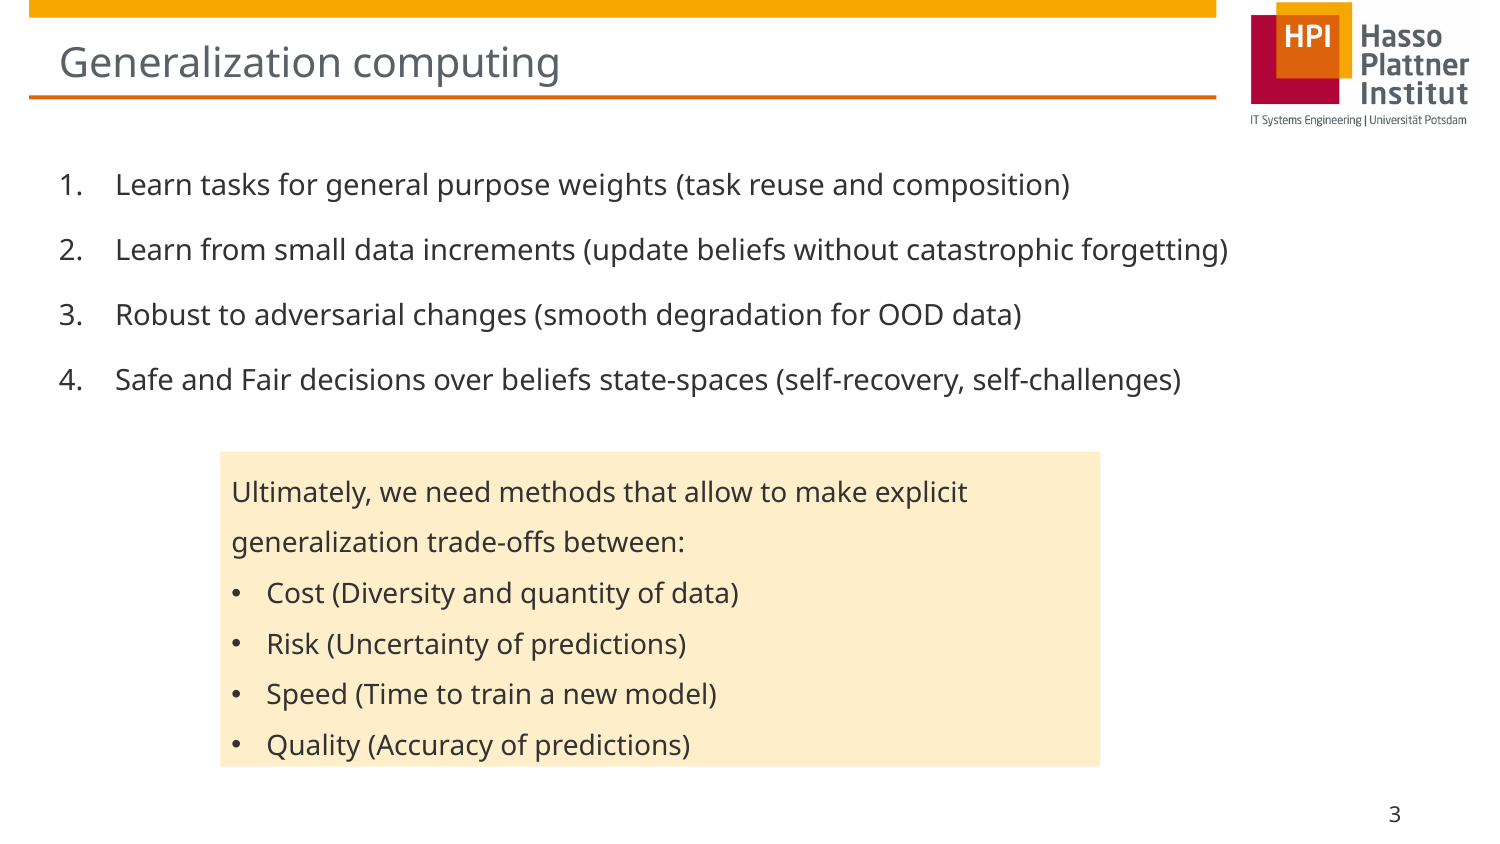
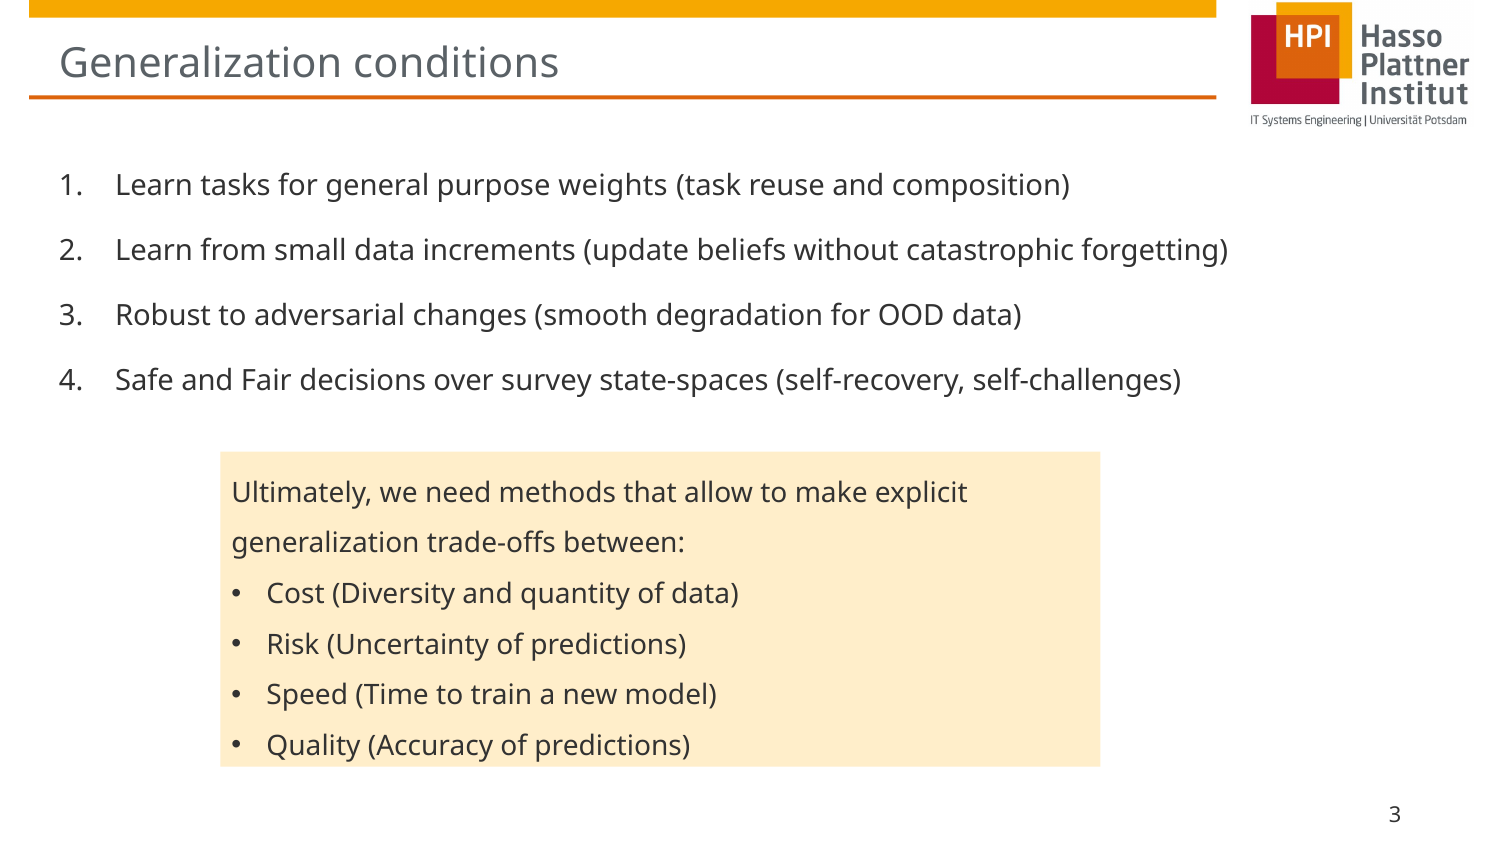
computing: computing -> conditions
over beliefs: beliefs -> survey
